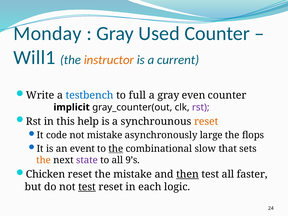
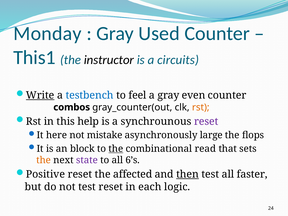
Will1: Will1 -> This1
instructor colour: orange -> black
current: current -> circuits
Write underline: none -> present
full: full -> feel
implicit: implicit -> combos
rst at (201, 107) colour: purple -> orange
reset at (206, 121) colour: orange -> purple
code: code -> here
event: event -> block
slow: slow -> read
9’s: 9’s -> 6’s
Chicken: Chicken -> Positive
the mistake: mistake -> affected
test at (87, 187) underline: present -> none
